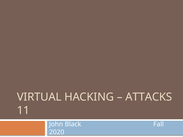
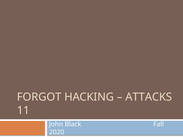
VIRTUAL: VIRTUAL -> FORGOT
